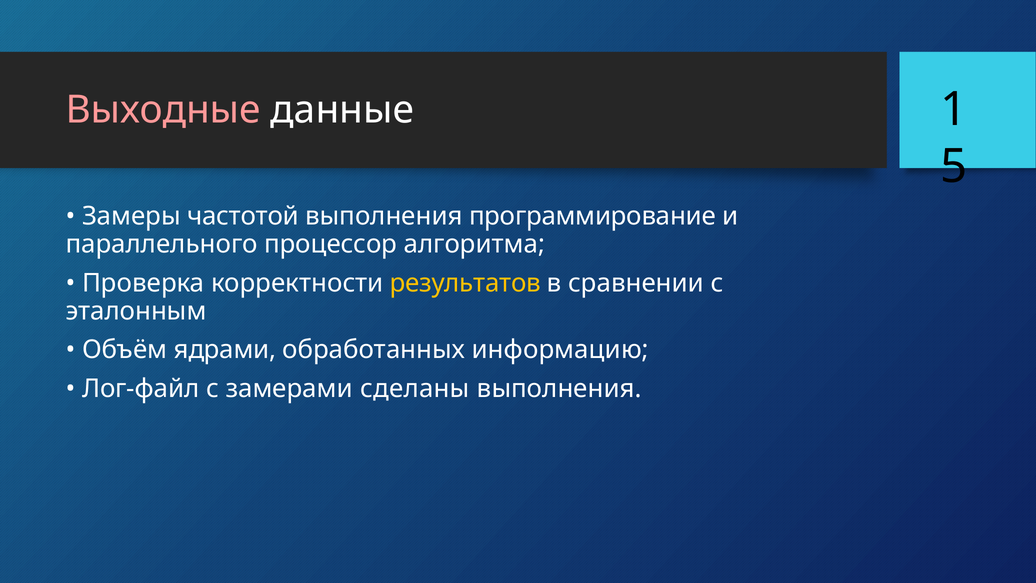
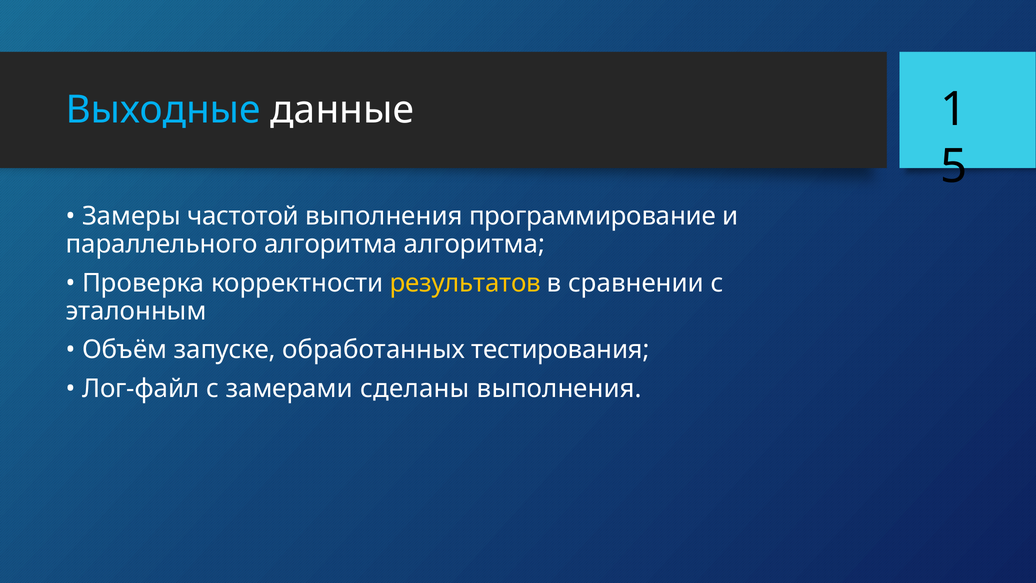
Выходные colour: pink -> light blue
параллельного процессор: процессор -> алгоритма
ядрами: ядрами -> запуске
информацию: информацию -> тестирования
